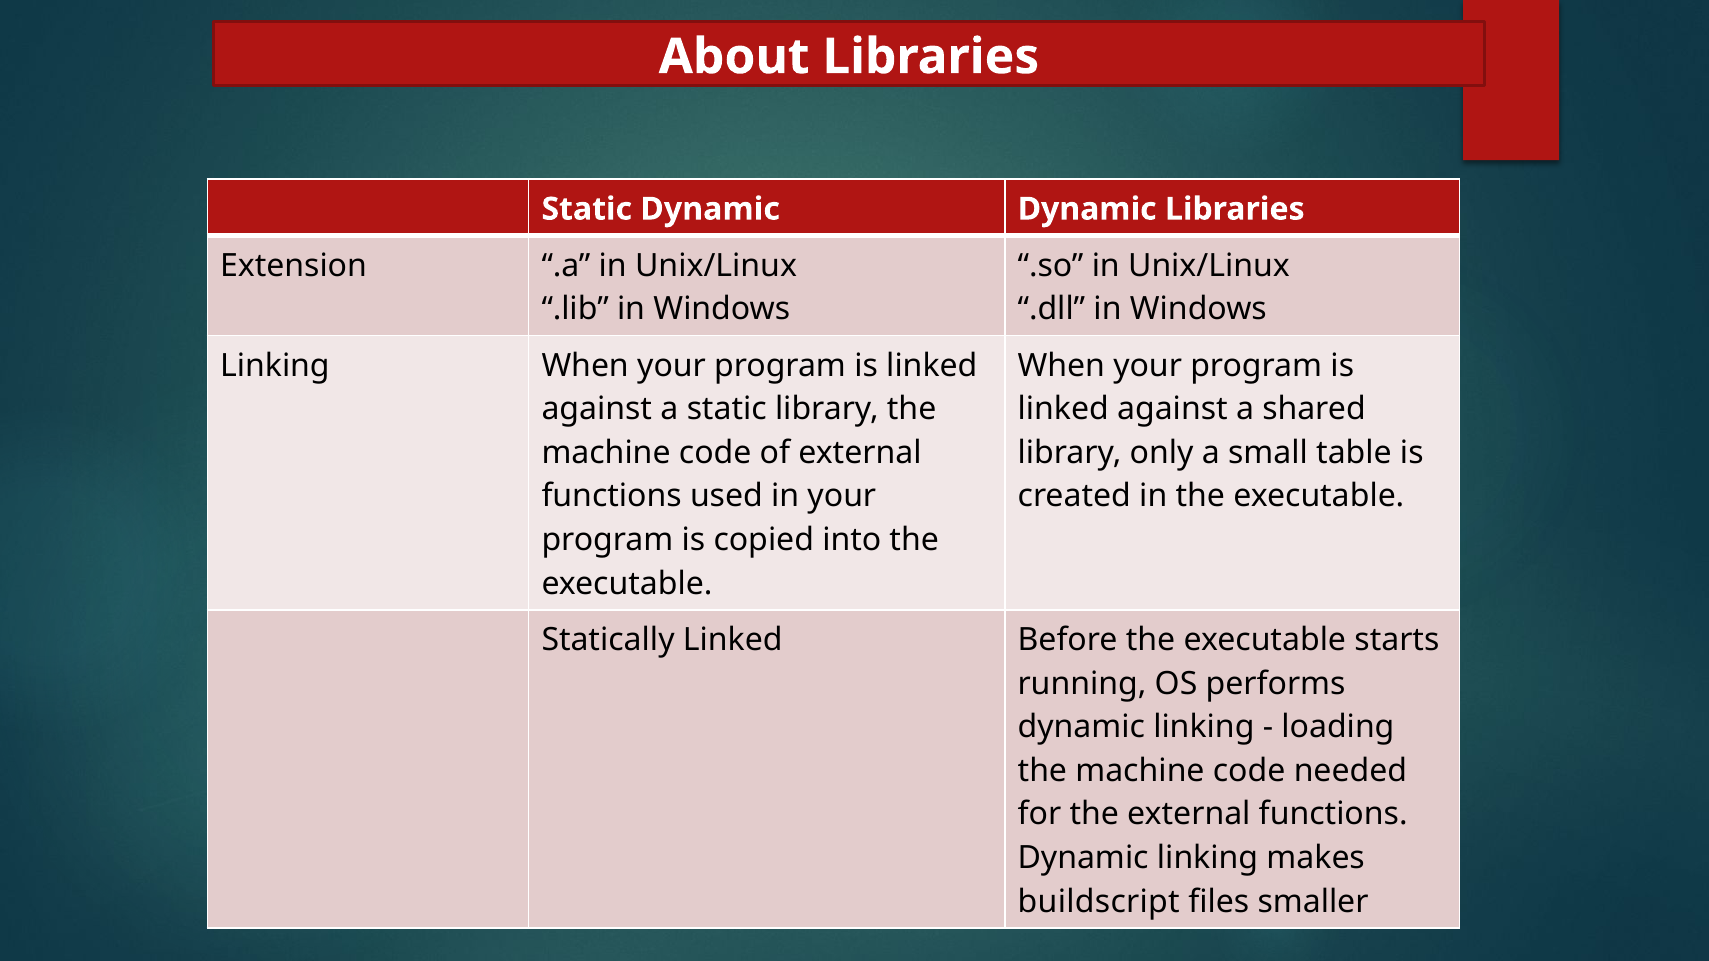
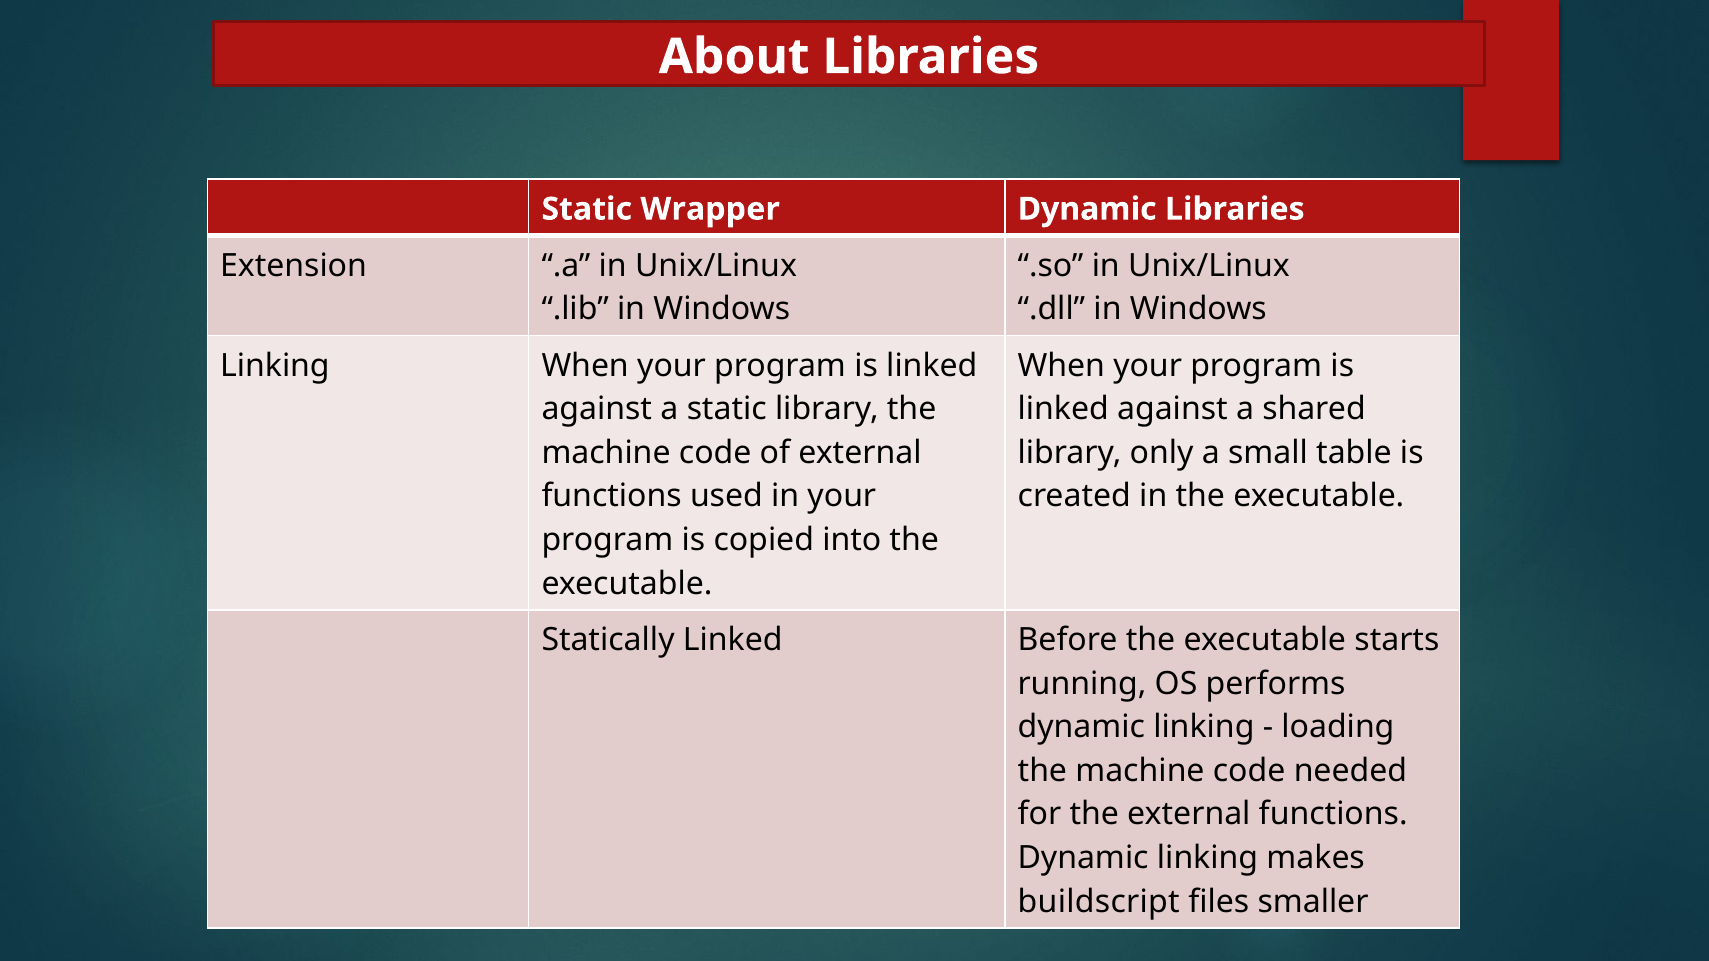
Static Dynamic: Dynamic -> Wrapper
